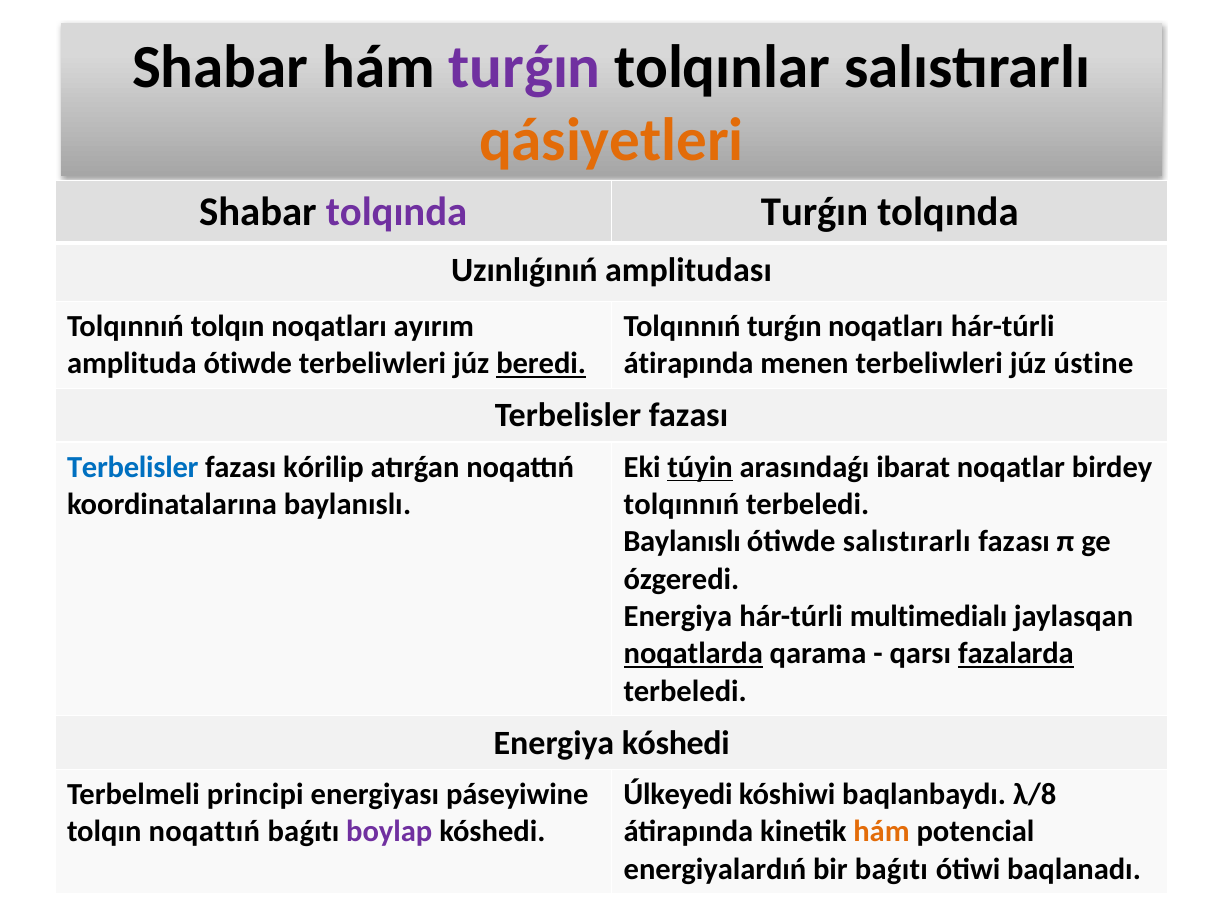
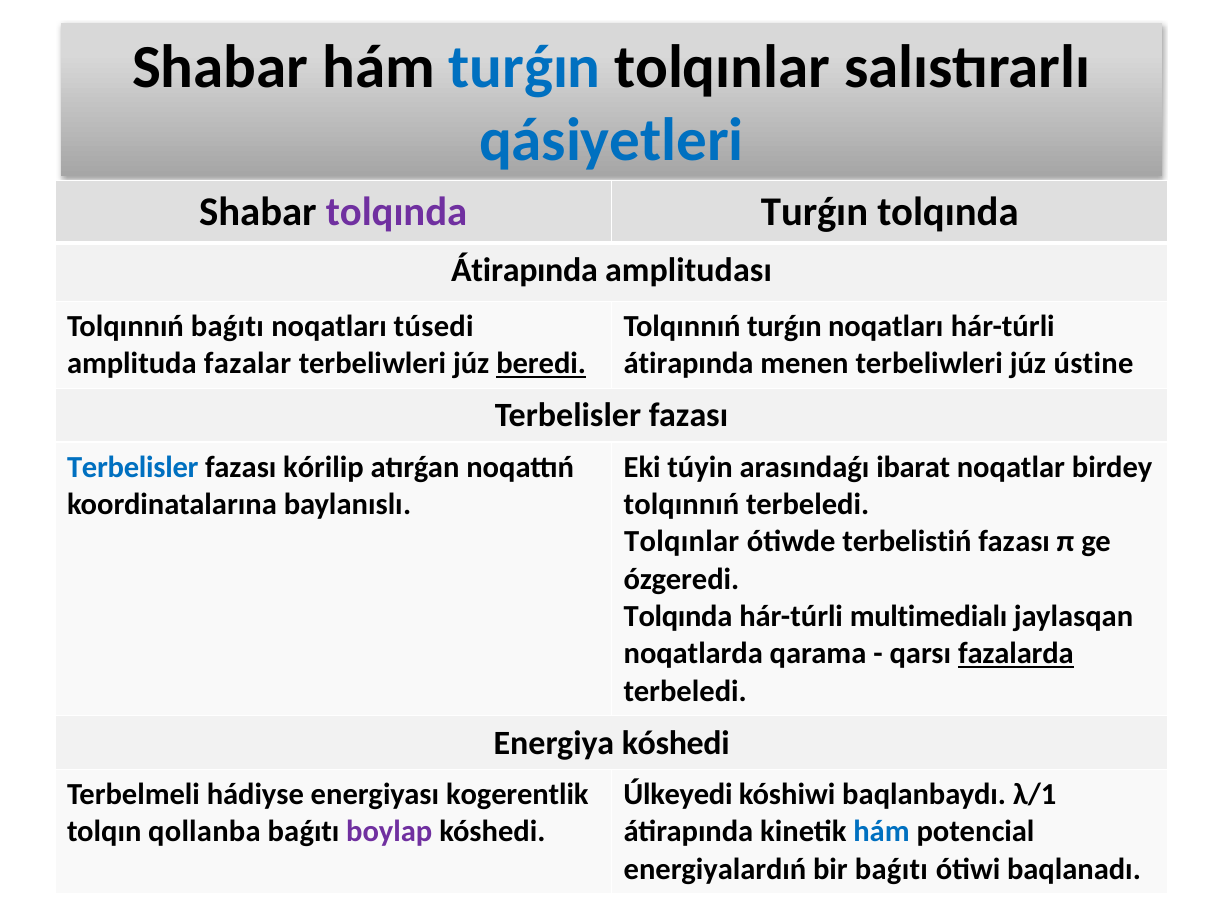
turǵın at (525, 67) colour: purple -> blue
qásiyetleri colour: orange -> blue
Uzınlıǵınıń at (524, 271): Uzınlıǵınıń -> Átirapında
Tolqınnıń tolqın: tolqın -> baǵıtı
ayırım: ayırım -> túsedi
amplituda ótiwde: ótiwde -> fazalar
túyin underline: present -> none
Baylanıslı at (682, 542): Baylanıslı -> Tolqınlar
ótiwde salıstırarlı: salıstırarlı -> terbelistiń
Energiya at (678, 617): Energiya -> Tolqında
noqatlarda underline: present -> none
principi: principi -> hádiyse
páseyiwine: páseyiwine -> kogerentlik
λ/8: λ/8 -> λ/1
tolqın noqattıń: noqattıń -> qollanba
hám at (881, 832) colour: orange -> blue
